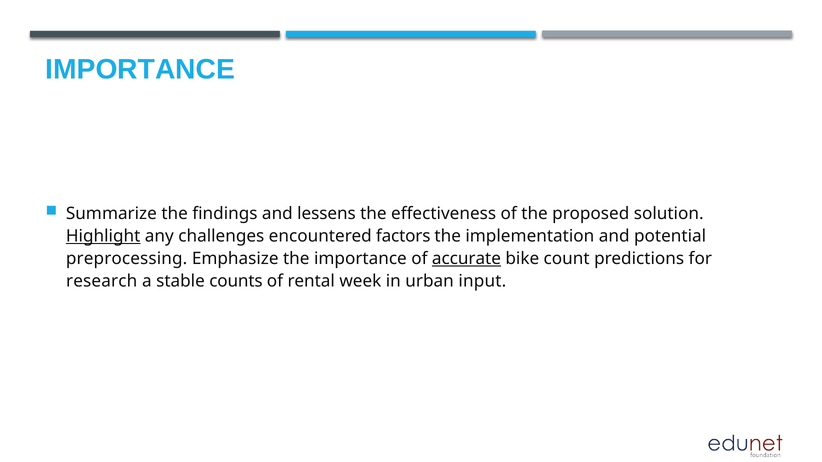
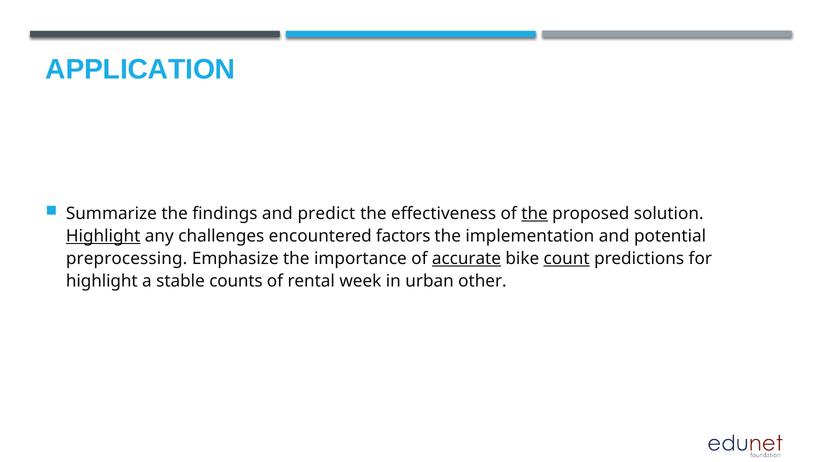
IMPORTANCE at (140, 69): IMPORTANCE -> APPLICATION
lessens: lessens -> predict
the at (535, 214) underline: none -> present
count underline: none -> present
research at (102, 281): research -> highlight
input: input -> other
